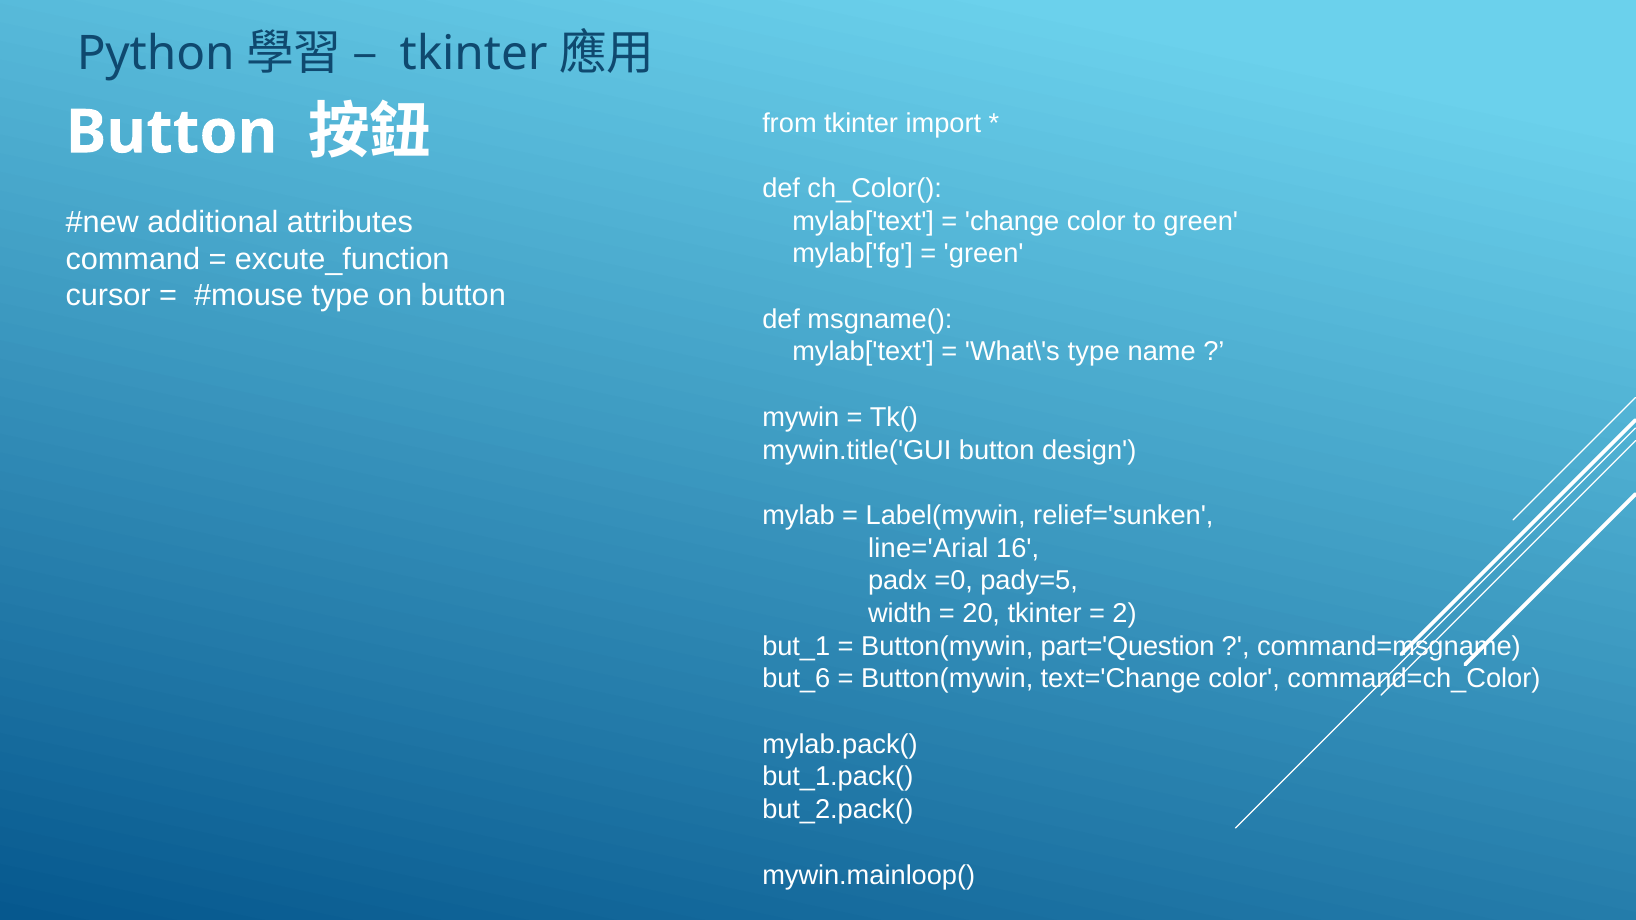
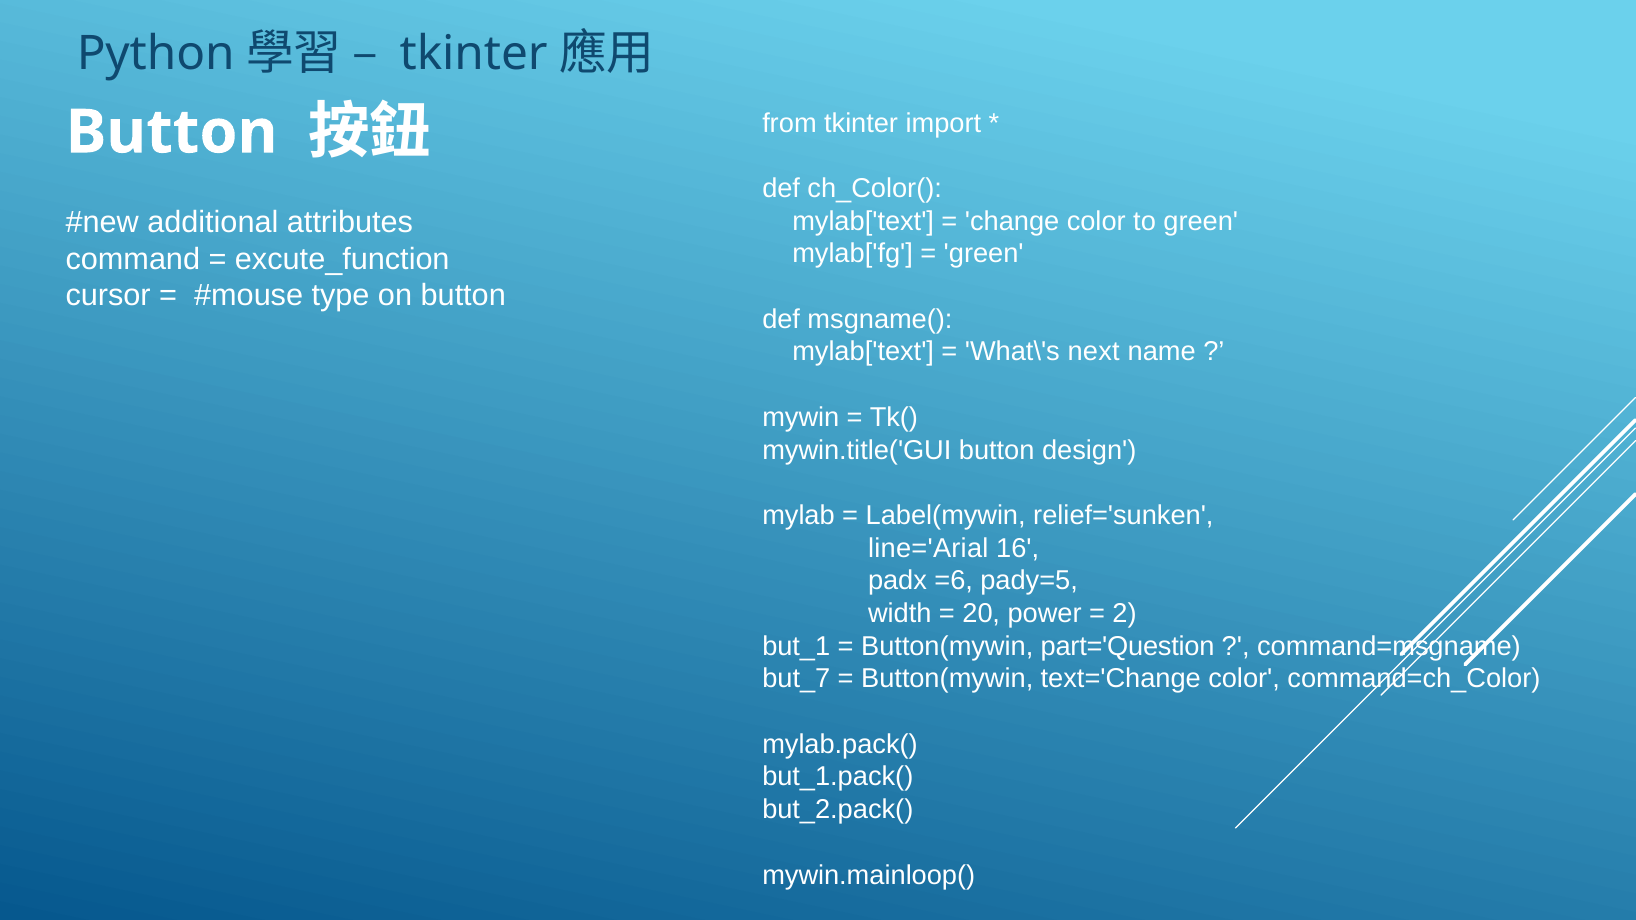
What\'s type: type -> next
=0: =0 -> =6
20 tkinter: tkinter -> power
but_6: but_6 -> but_7
